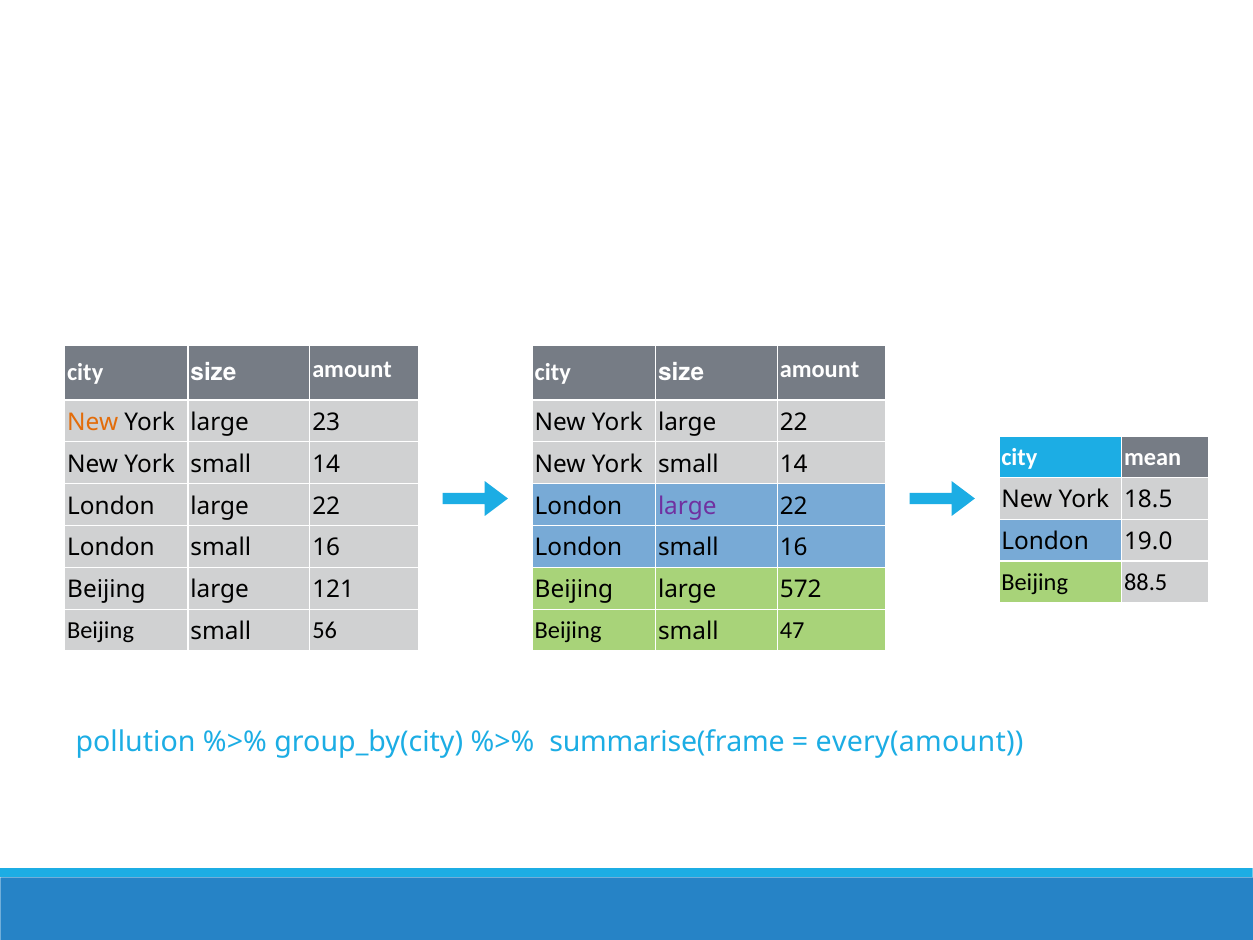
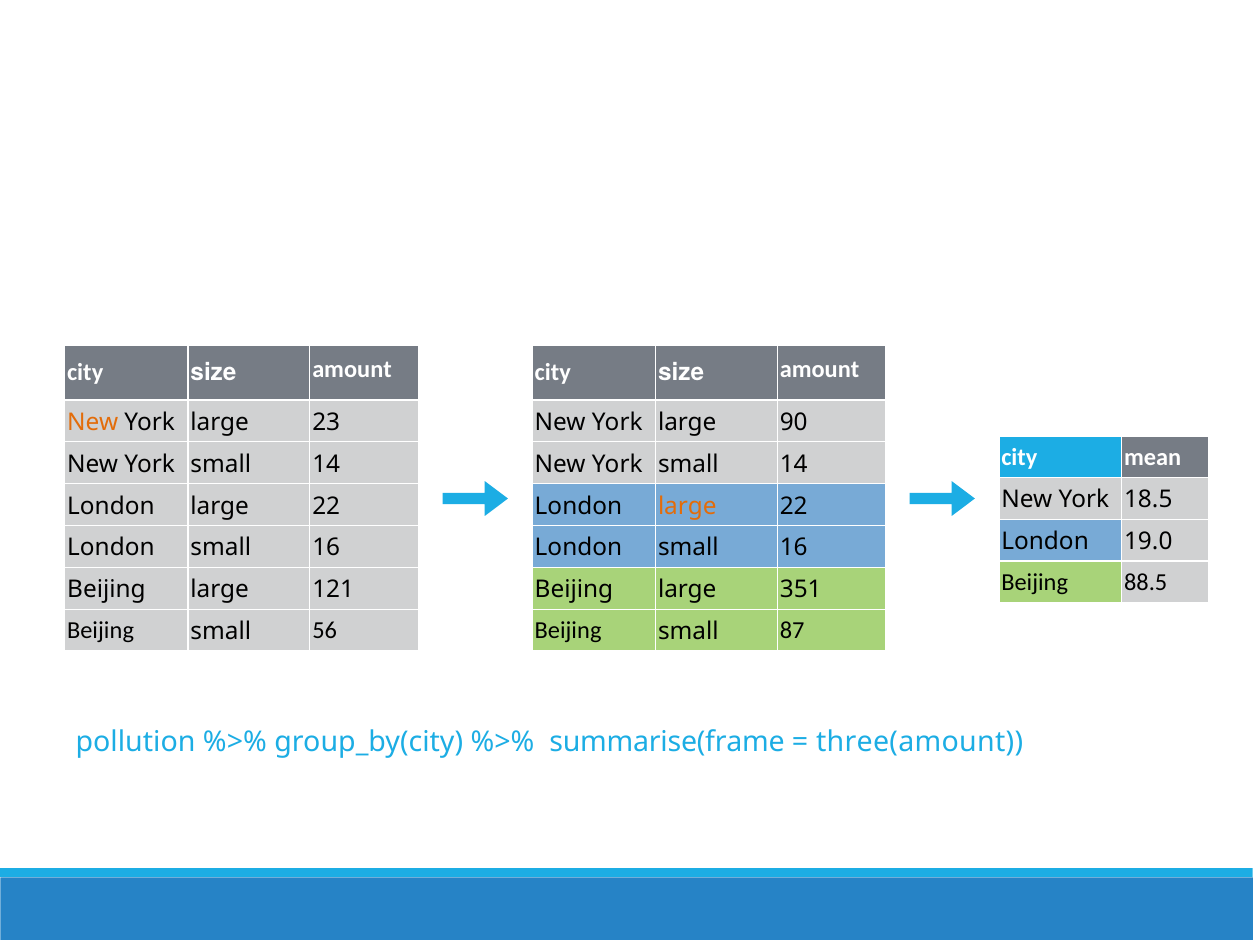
York large 22: 22 -> 90
large at (687, 506) colour: purple -> orange
572: 572 -> 351
47: 47 -> 87
every(amount: every(amount -> three(amount
